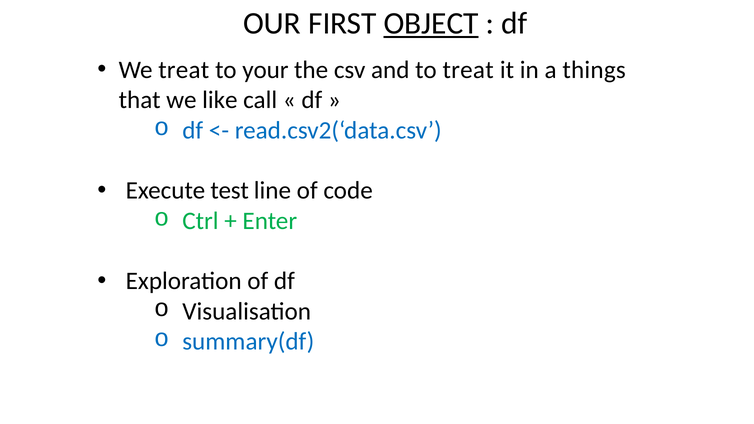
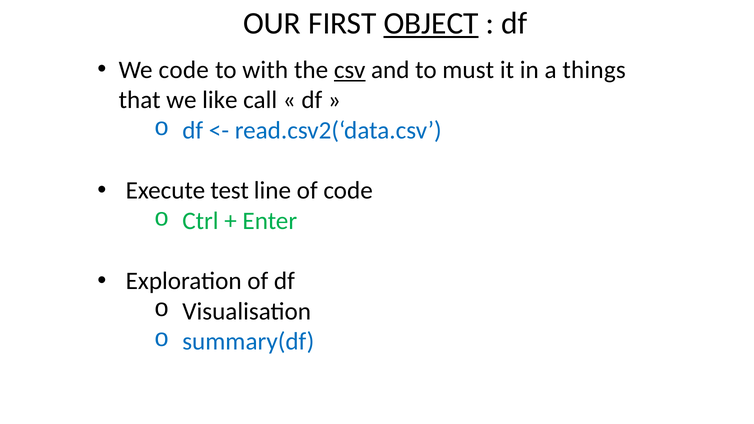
We treat: treat -> code
your: your -> with
csv underline: none -> present
to treat: treat -> must
